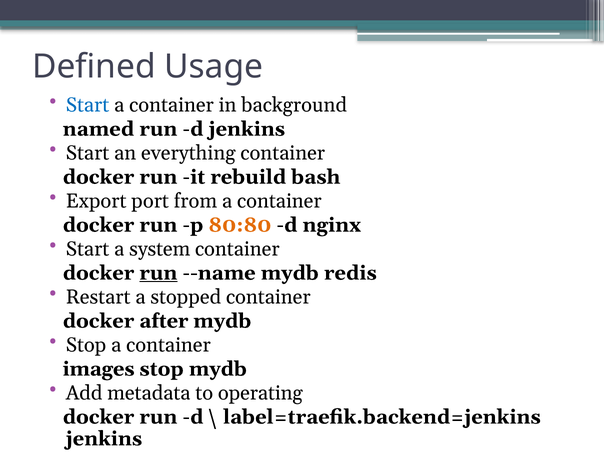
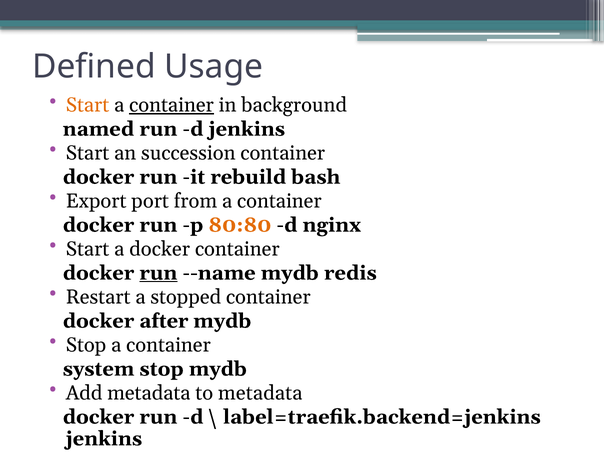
Start at (88, 105) colour: blue -> orange
container at (172, 105) underline: none -> present
everything: everything -> succession
a system: system -> docker
images: images -> system
to operating: operating -> metadata
